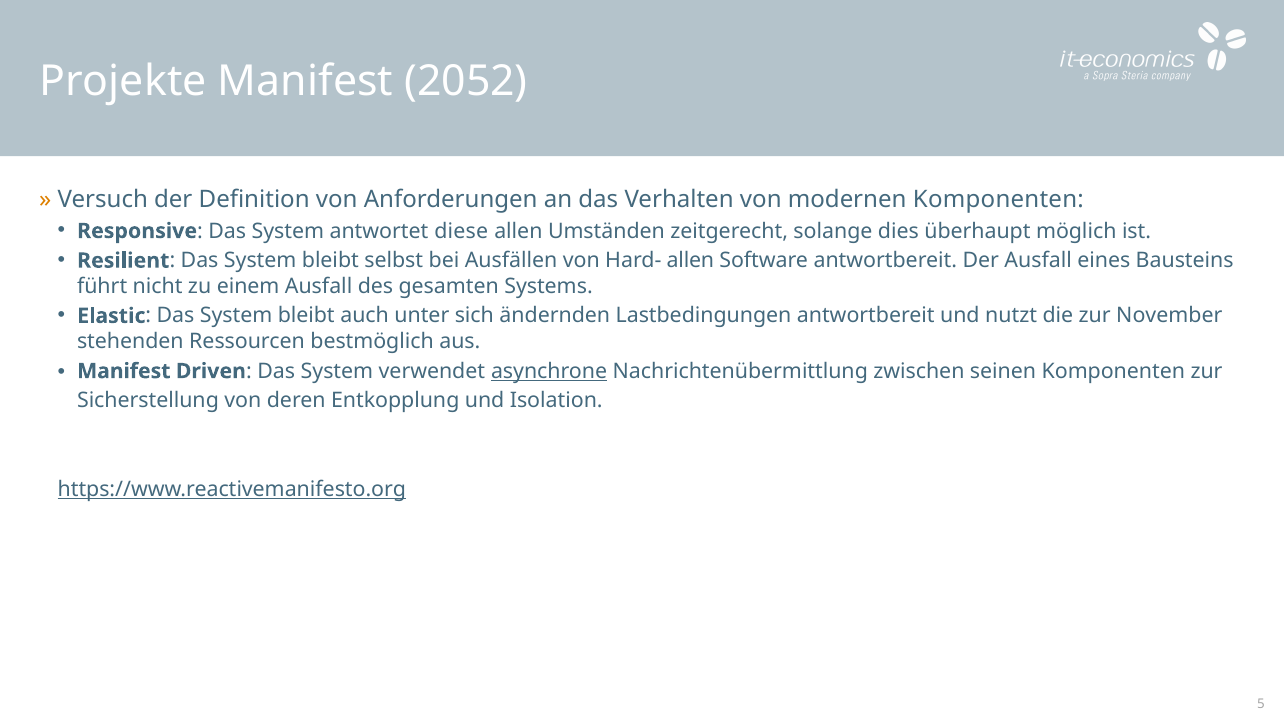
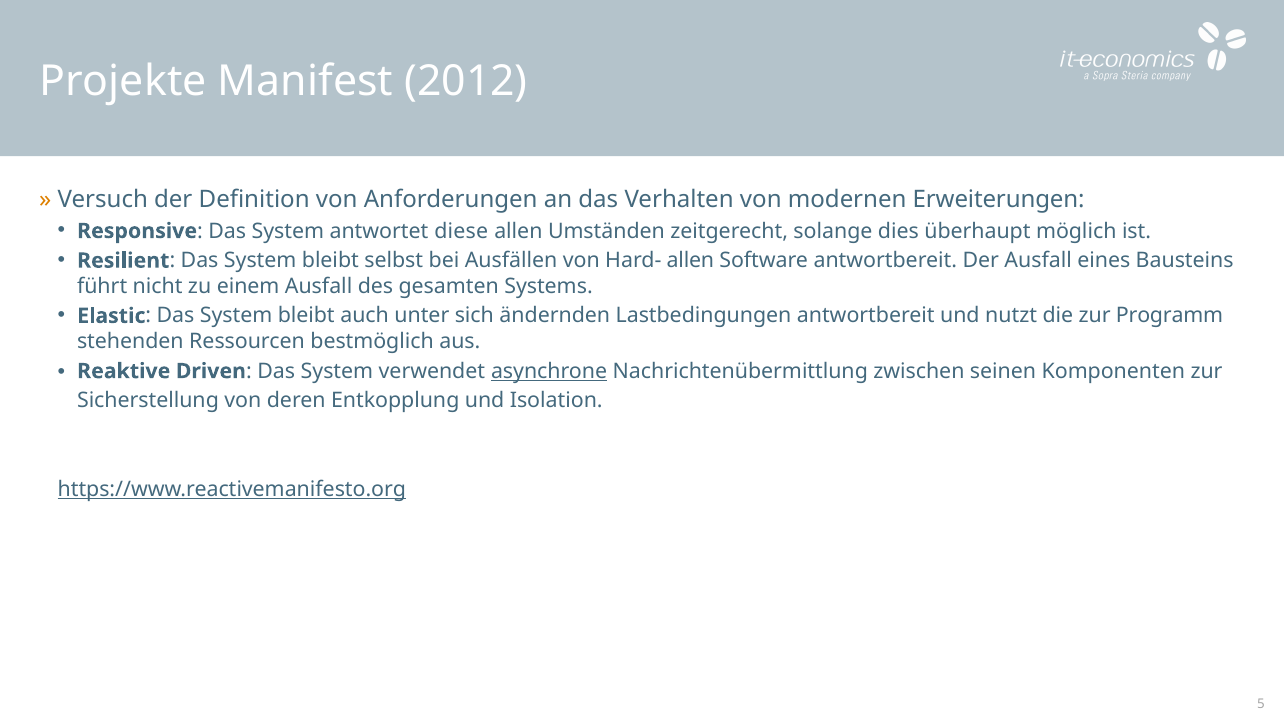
2052: 2052 -> 2012
modernen Komponenten: Komponenten -> Erweiterungen
November: November -> Programm
Manifest at (124, 371): Manifest -> Reaktive
